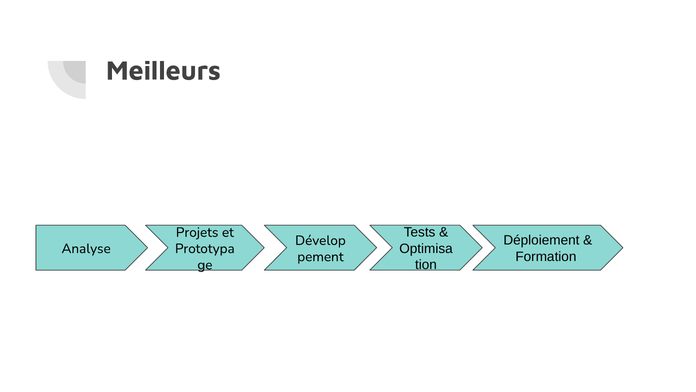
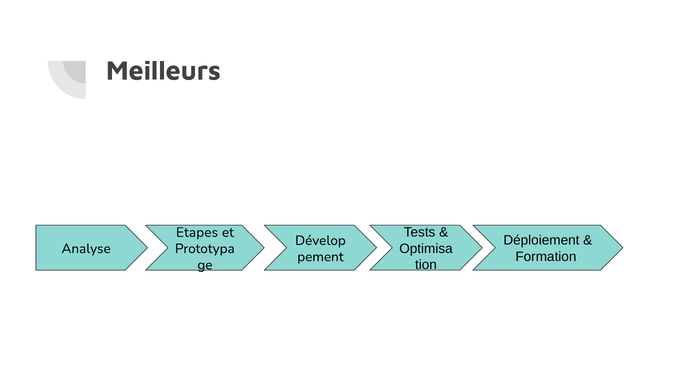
Projets: Projets -> Etapes
